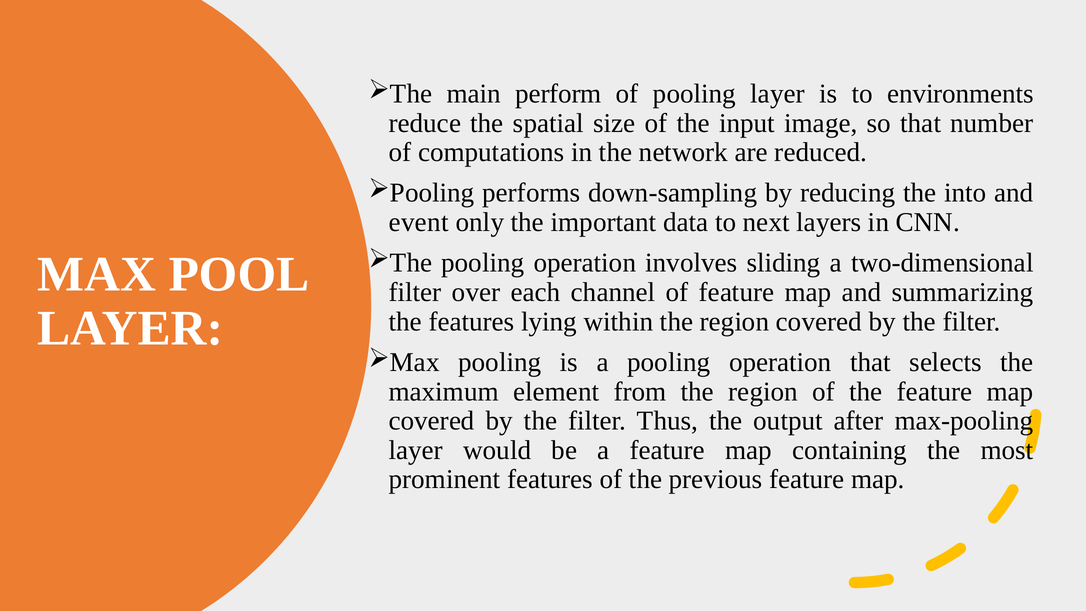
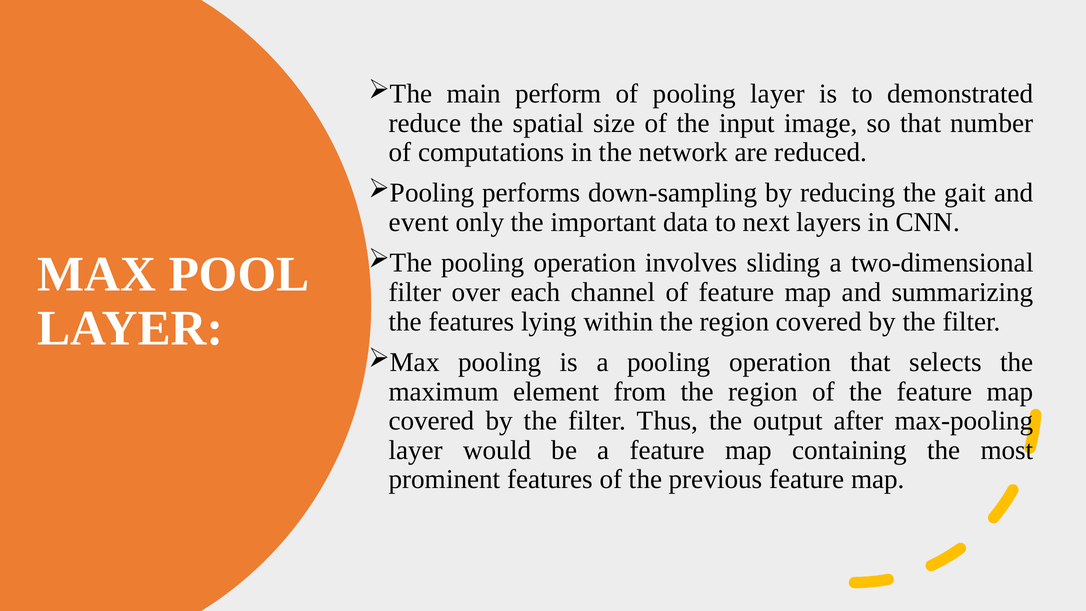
environments: environments -> demonstrated
into: into -> gait
